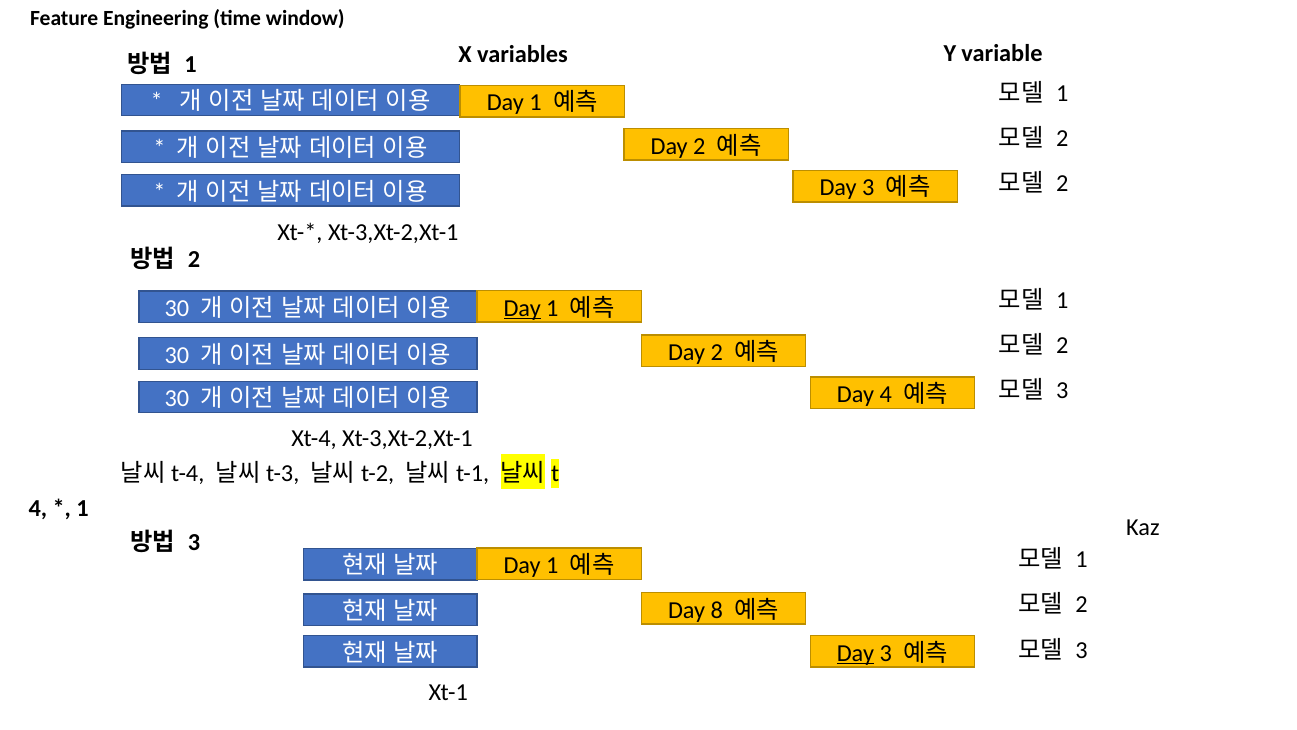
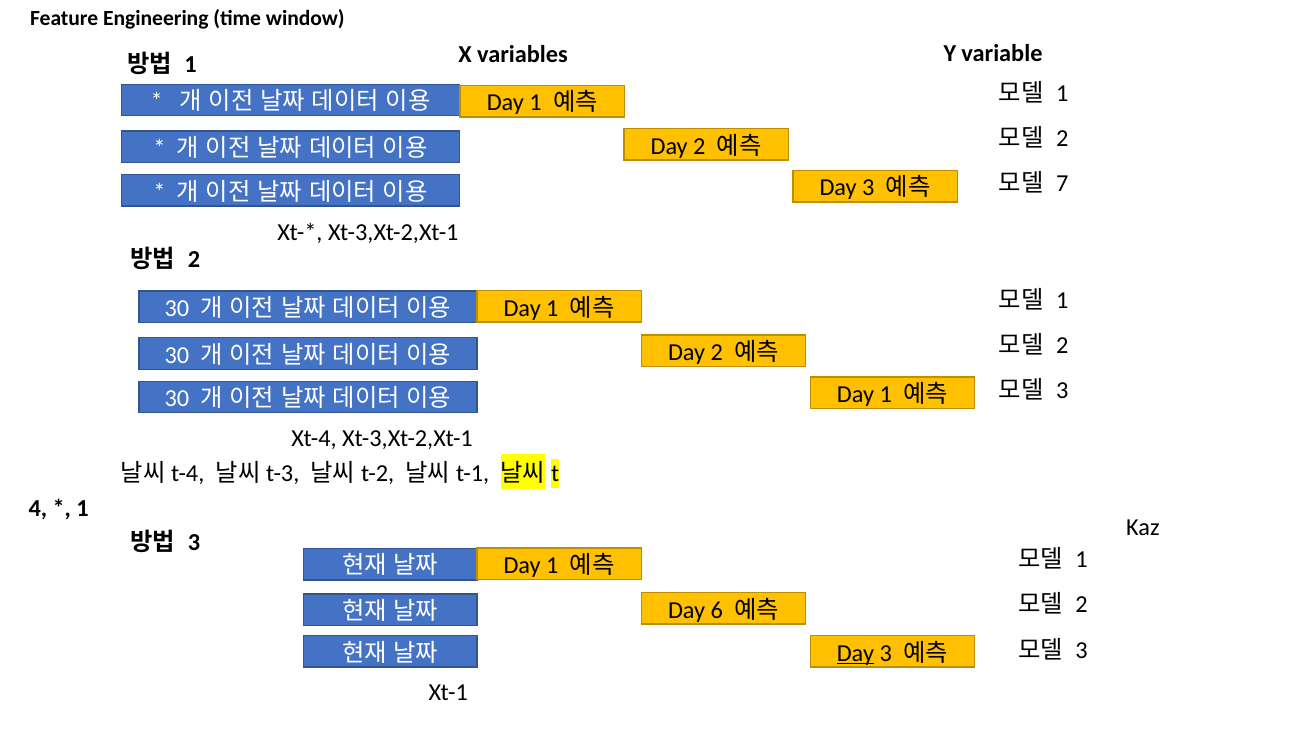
2 at (1062, 184): 2 -> 7
Day at (522, 308) underline: present -> none
4 at (886, 394): 4 -> 1
8: 8 -> 6
